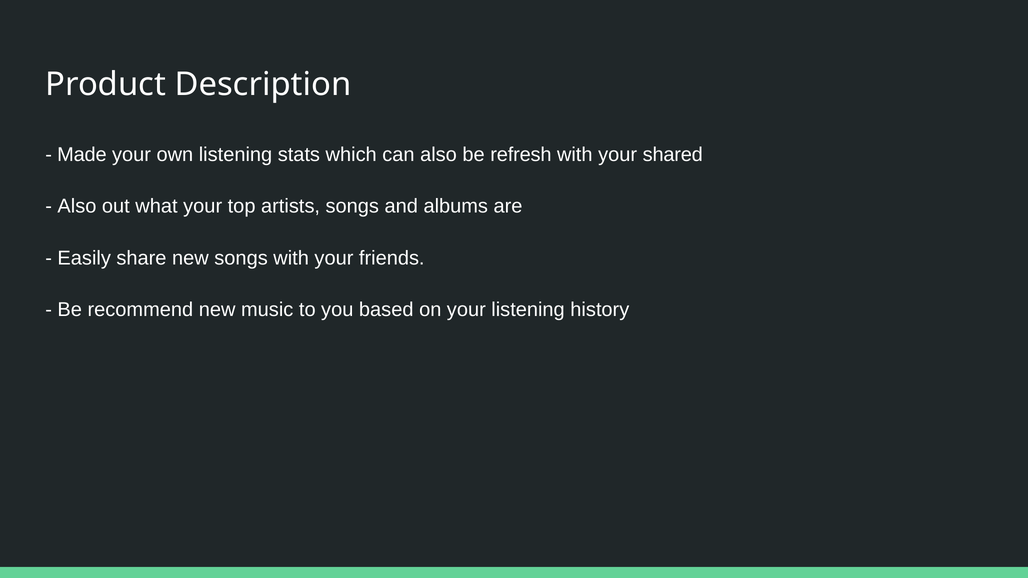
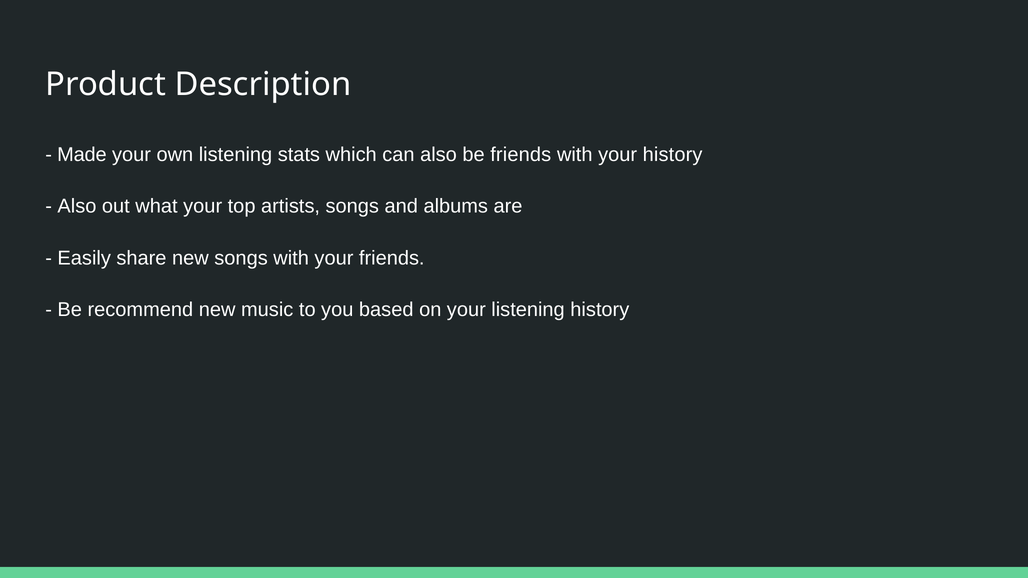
be refresh: refresh -> friends
your shared: shared -> history
